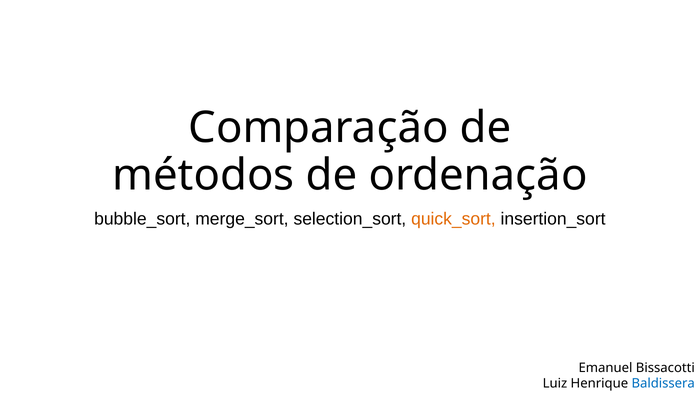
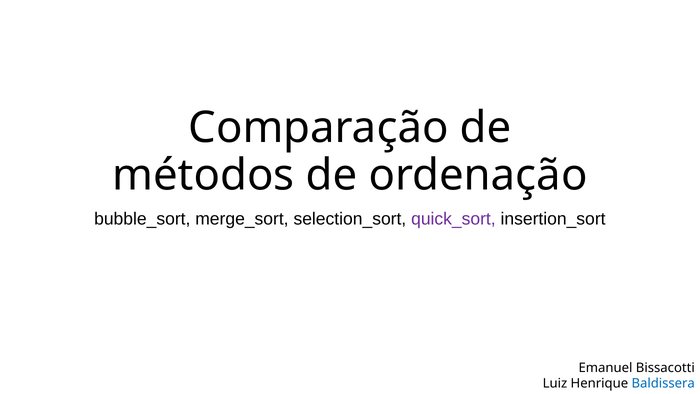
quick_sort colour: orange -> purple
